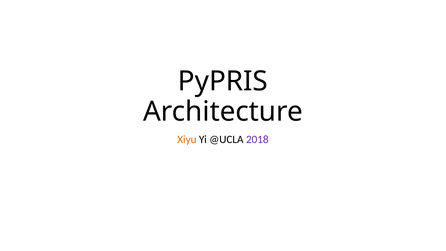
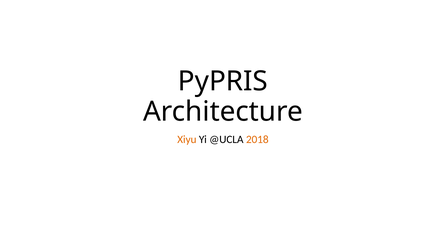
2018 colour: purple -> orange
